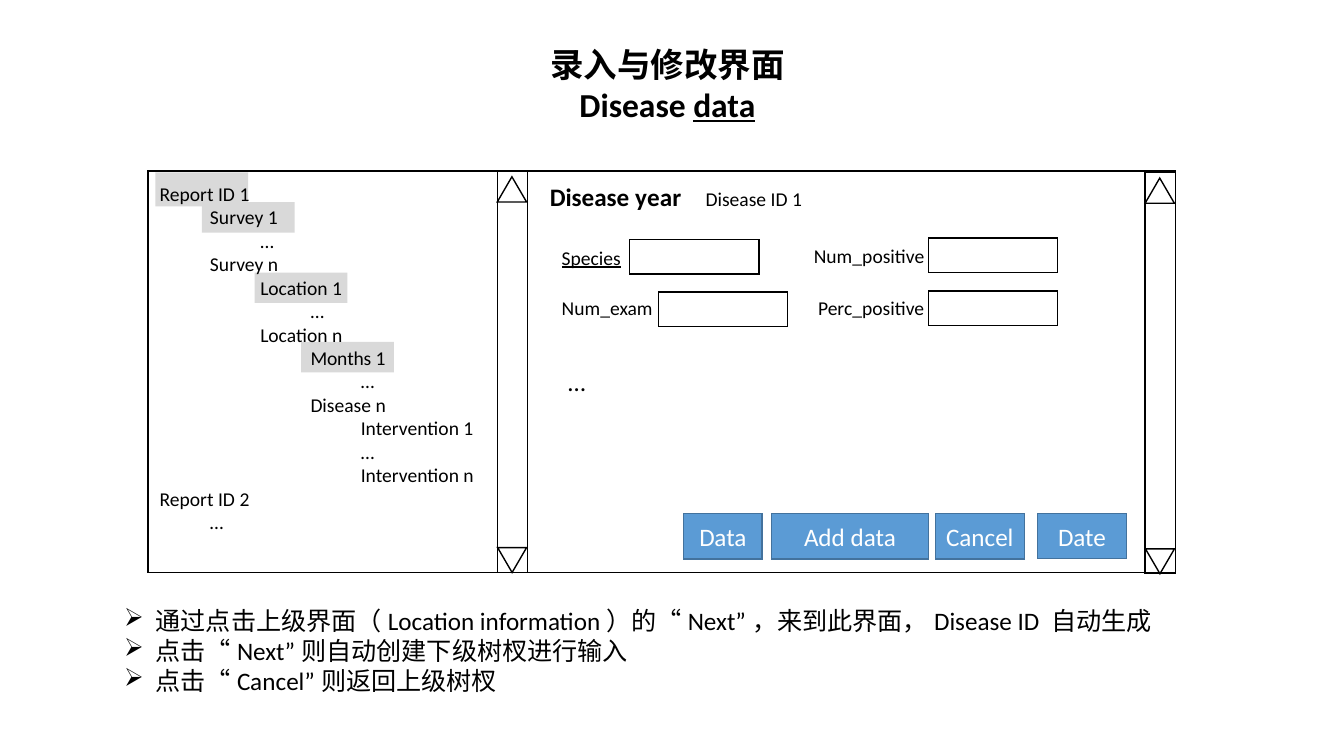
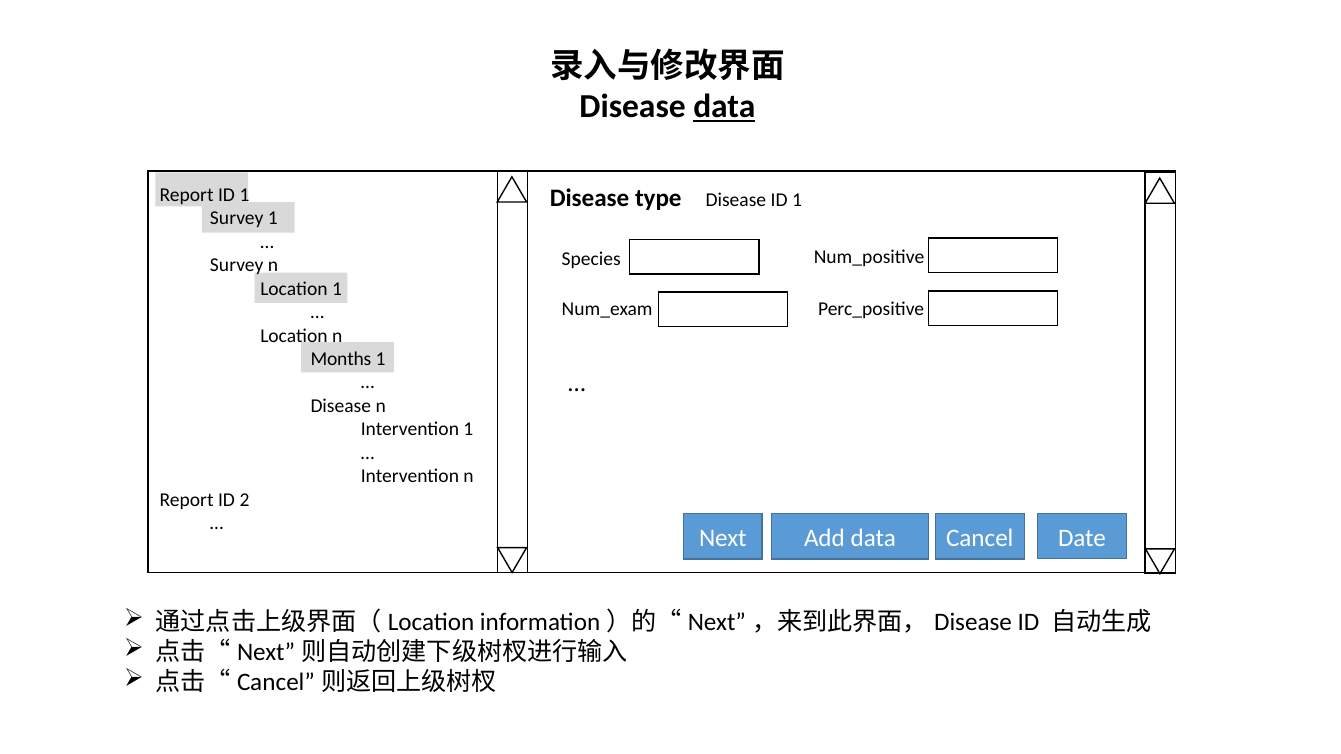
year: year -> type
Species underline: present -> none
Data at (723, 538): Data -> Next
